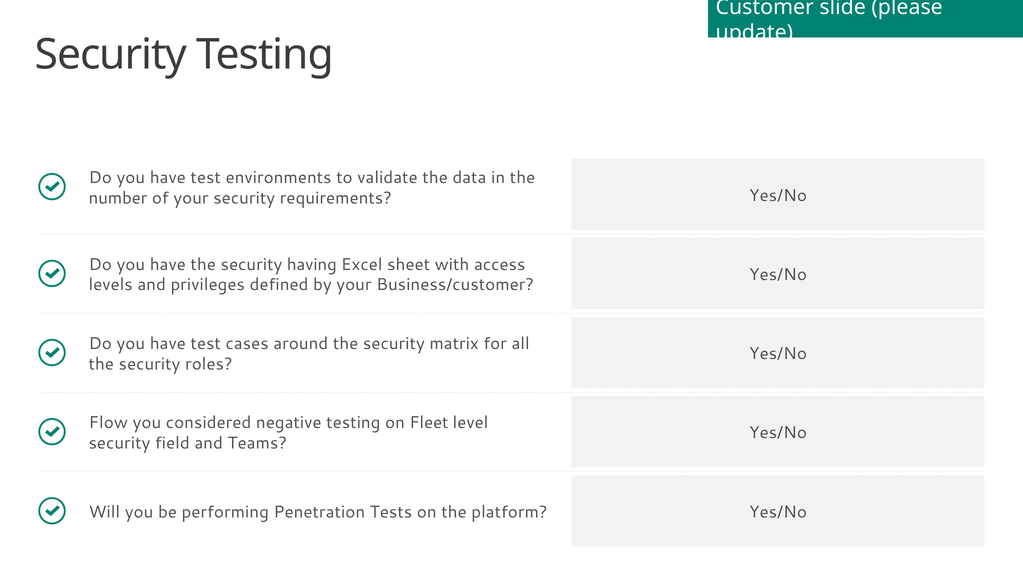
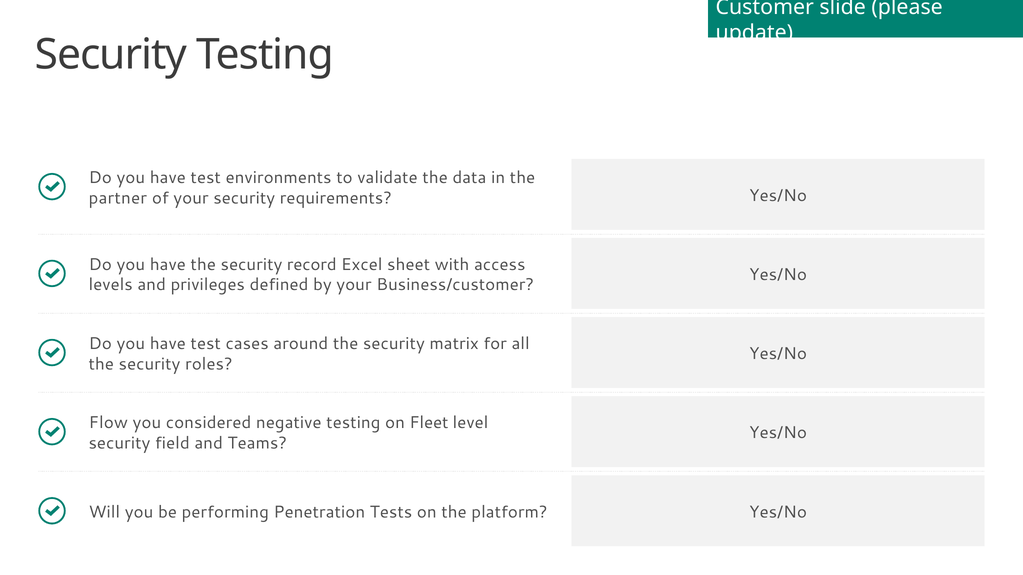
number: number -> partner
having: having -> record
